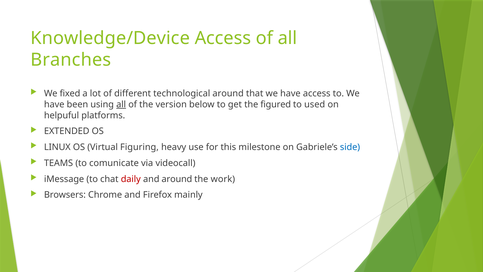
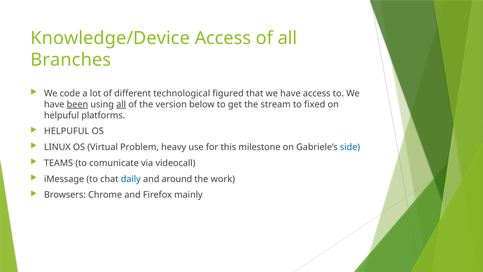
fixed: fixed -> code
technological around: around -> figured
been underline: none -> present
figured: figured -> stream
used: used -> fixed
EXTENDED at (67, 131): EXTENDED -> HELPUFUL
Figuring: Figuring -> Problem
daily colour: red -> blue
